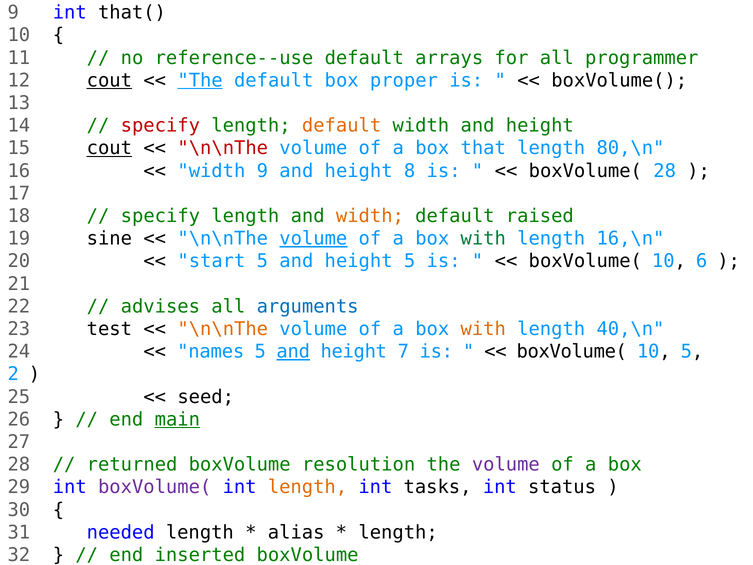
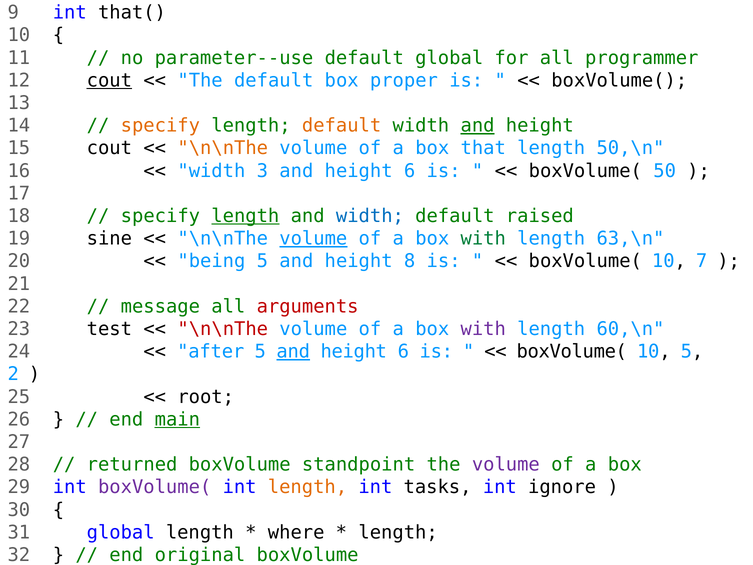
reference--use: reference--use -> parameter--use
default arrays: arrays -> global
The at (200, 80) underline: present -> none
specify at (160, 126) colour: red -> orange
and at (478, 126) underline: none -> present
cout at (109, 148) underline: present -> none
\n\nThe at (223, 148) colour: red -> orange
80,\n: 80,\n -> 50,\n
width 9: 9 -> 3
8 at (410, 171): 8 -> 6
boxVolume( 28: 28 -> 50
length at (245, 216) underline: none -> present
width at (370, 216) colour: orange -> blue
16,\n: 16,\n -> 63,\n
start: start -> being
height 5: 5 -> 8
6: 6 -> 7
advises: advises -> message
arguments colour: blue -> red
\n\nThe at (223, 329) colour: orange -> red
with at (483, 329) colour: orange -> purple
40,\n: 40,\n -> 60,\n
names: names -> after
7 at (403, 351): 7 -> 6
seed: seed -> root
resolution: resolution -> standpoint
status: status -> ignore
31 needed: needed -> global
alias: alias -> where
inserted: inserted -> original
